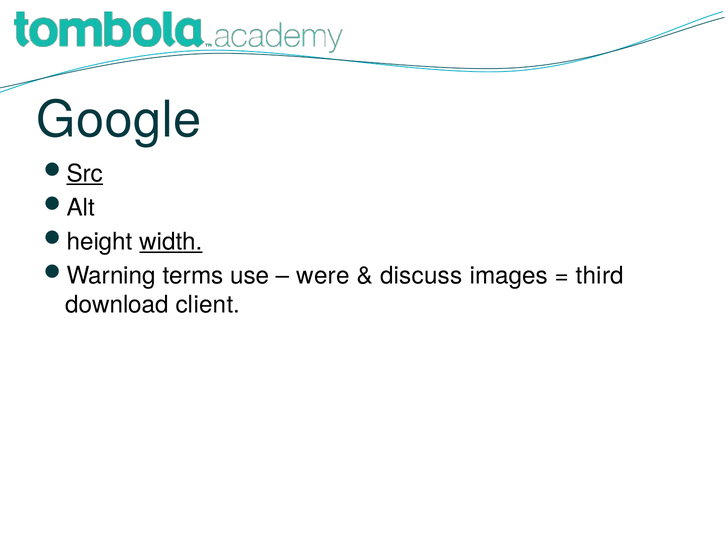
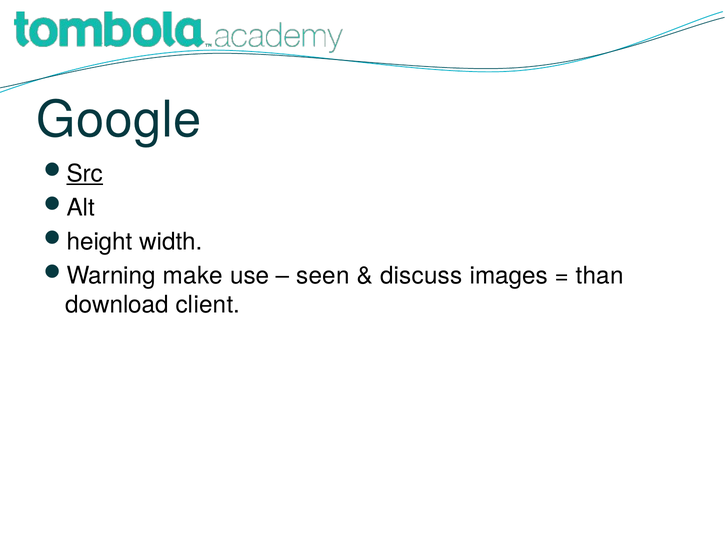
width underline: present -> none
terms: terms -> make
were: were -> seen
third: third -> than
